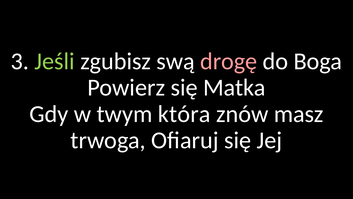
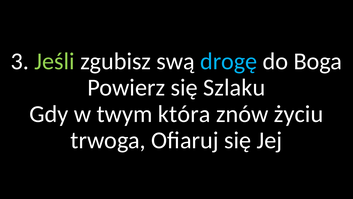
drogę colour: pink -> light blue
Matka: Matka -> Szlaku
masz: masz -> życiu
